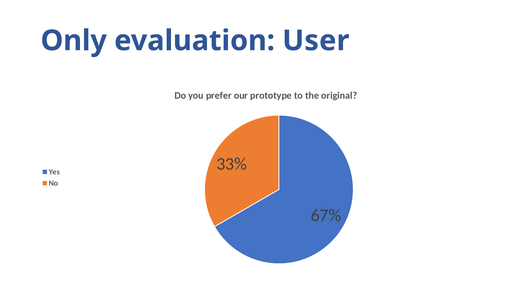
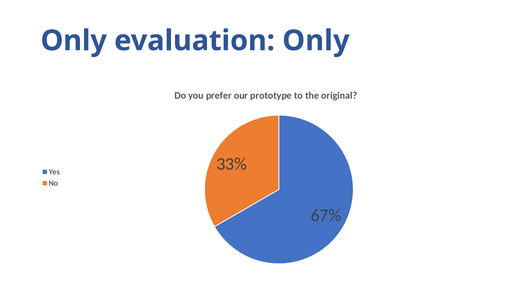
evaluation User: User -> Only
